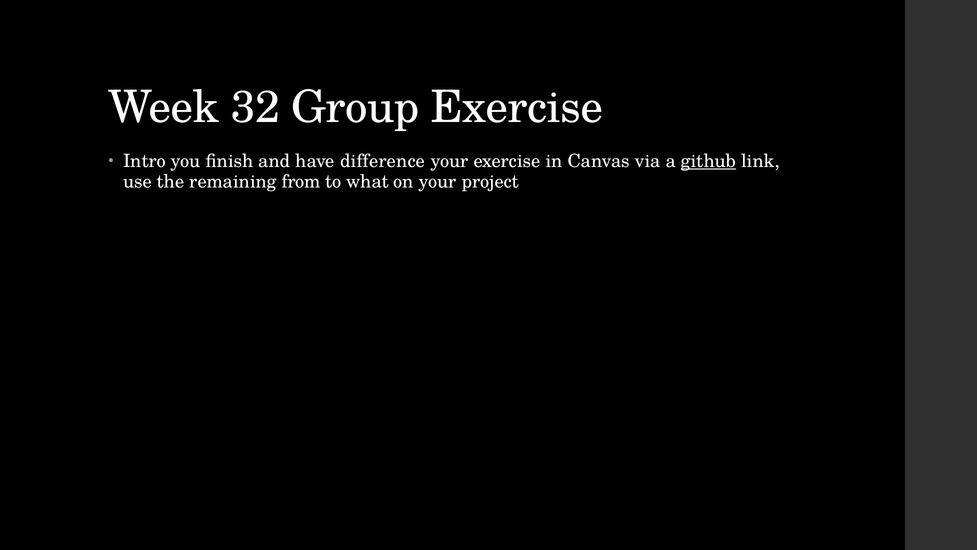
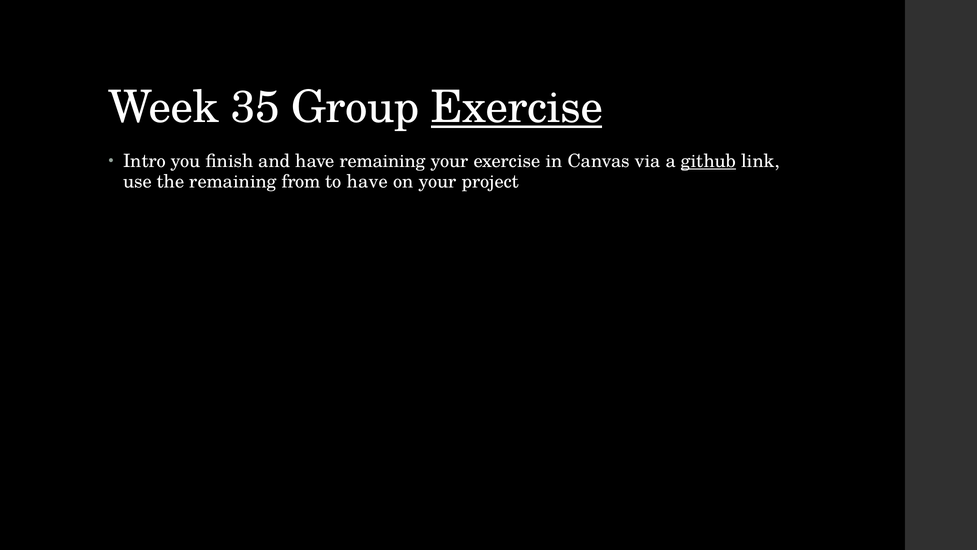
32: 32 -> 35
Exercise at (517, 107) underline: none -> present
have difference: difference -> remaining
to what: what -> have
